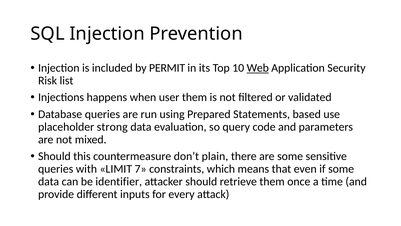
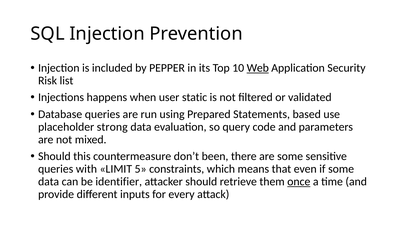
PERMIT: PERMIT -> PEPPER
user them: them -> static
plain: plain -> been
7: 7 -> 5
once underline: none -> present
